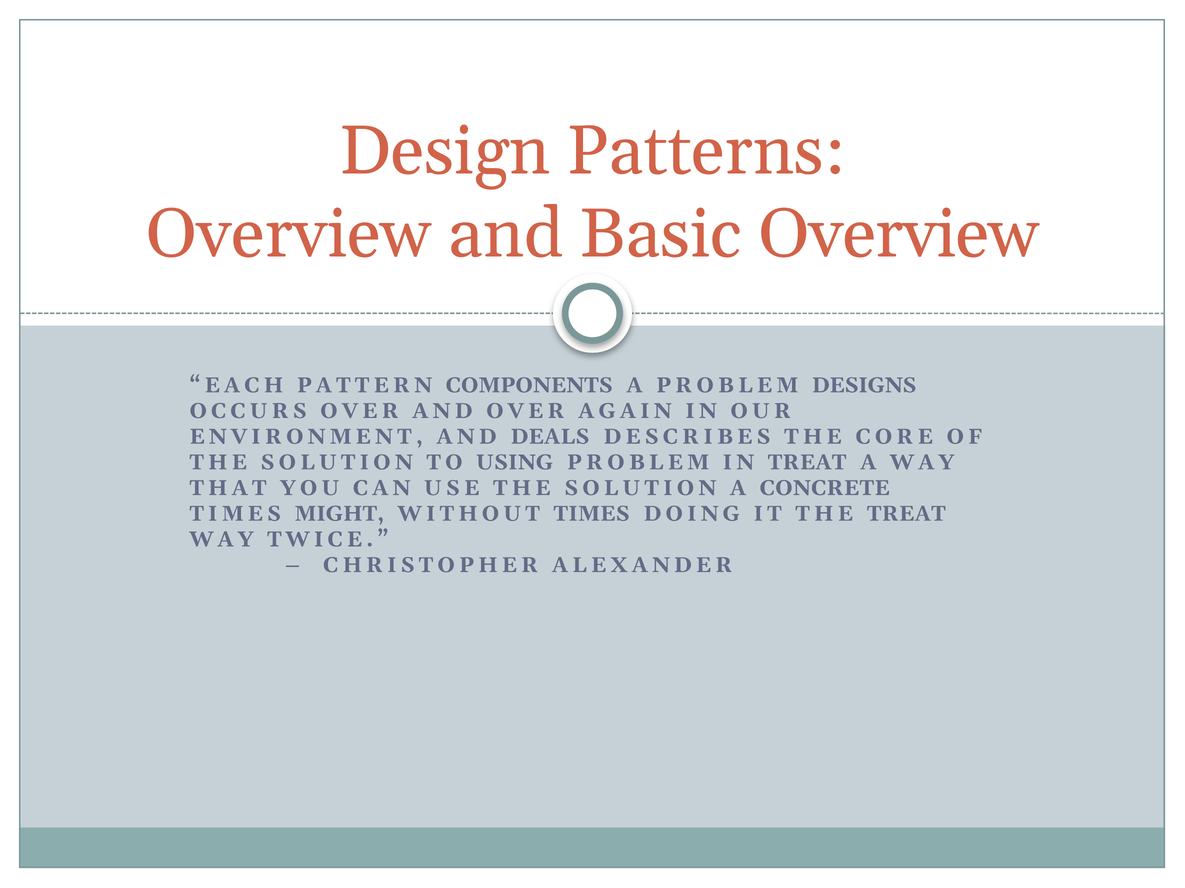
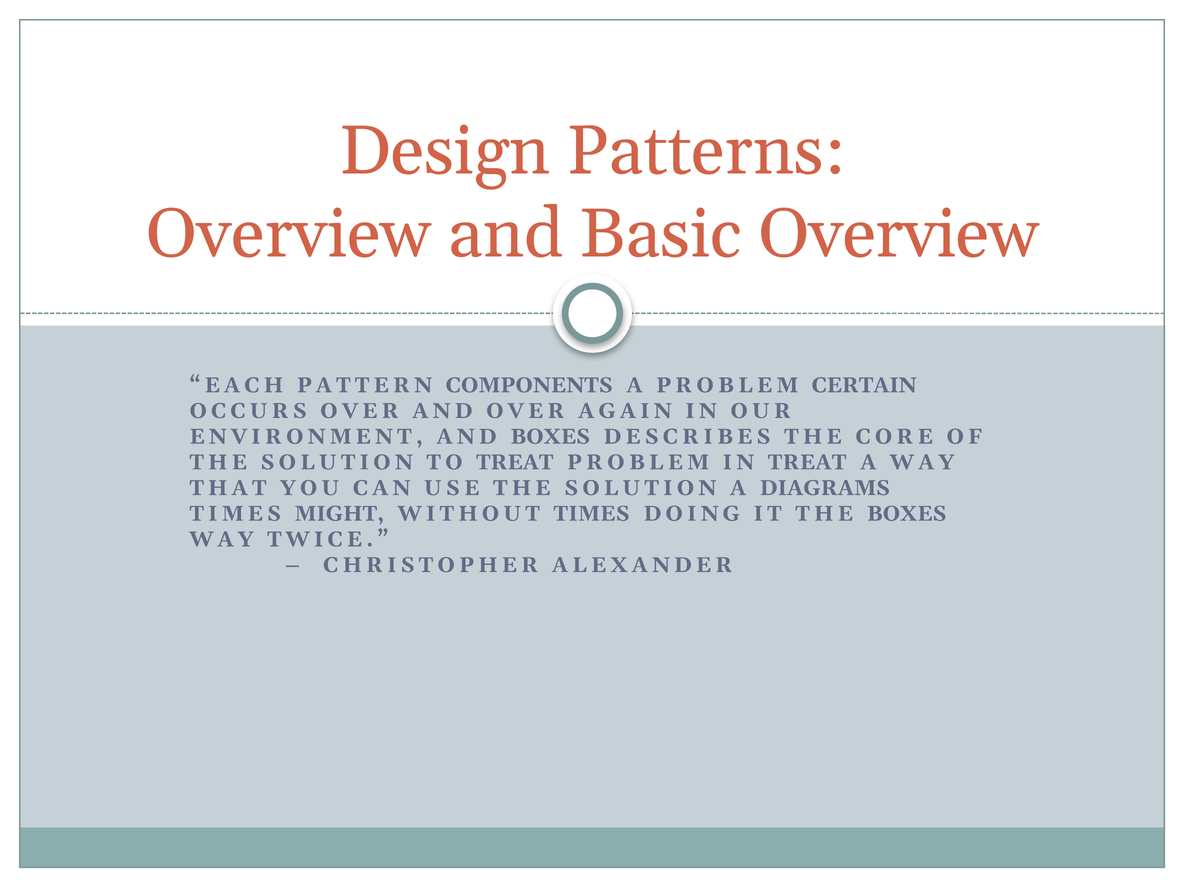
DESIGNS: DESIGNS -> CERTAIN
AND DEALS: DEALS -> BOXES
TO USING: USING -> TREAT
CONCRETE: CONCRETE -> DIAGRAMS
THE TREAT: TREAT -> BOXES
